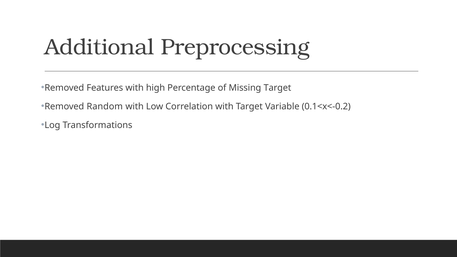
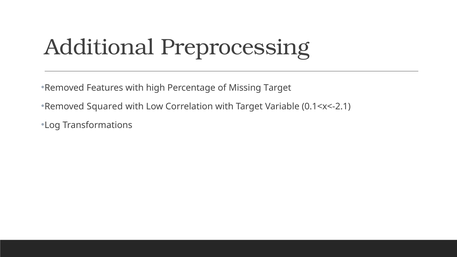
Random: Random -> Squared
0.1<x<-0.2: 0.1<x<-0.2 -> 0.1<x<-2.1
